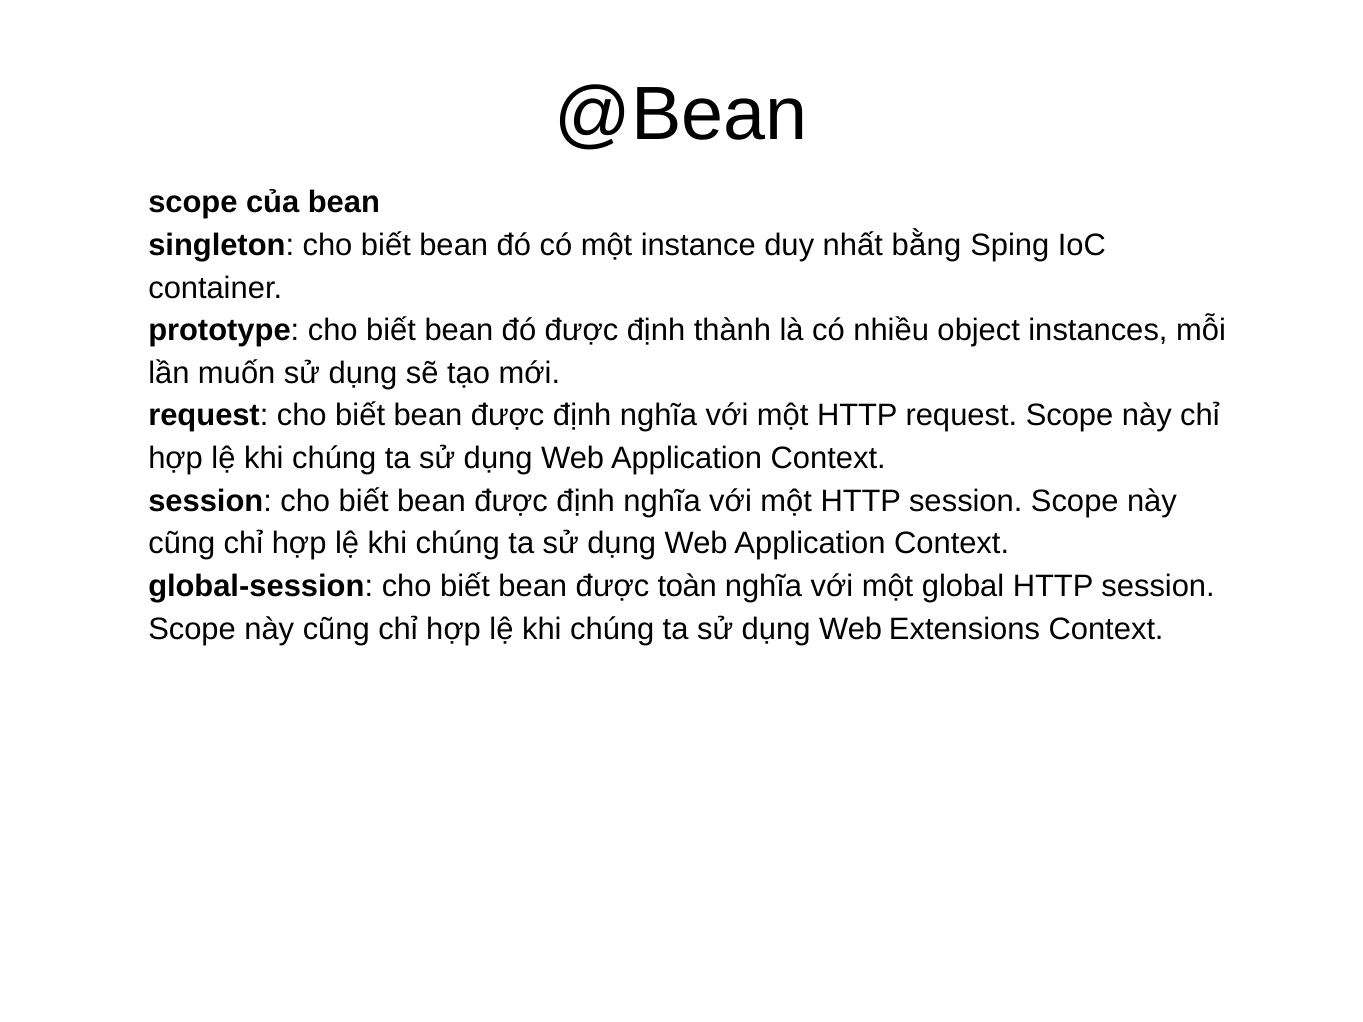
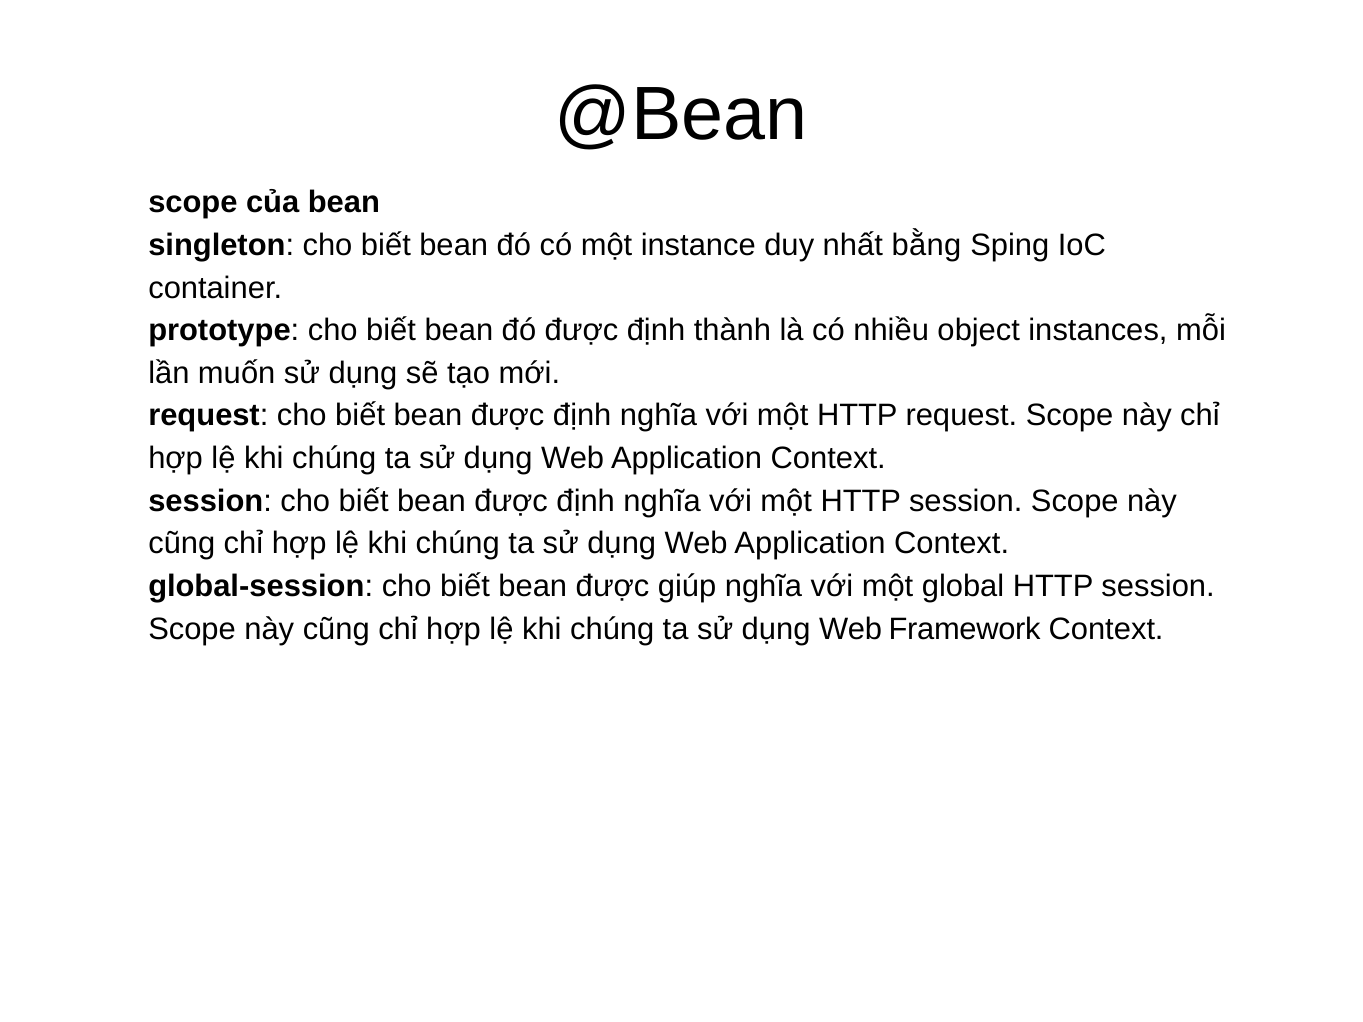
toàn: toàn -> giúp
Extensions: Extensions -> Framework
